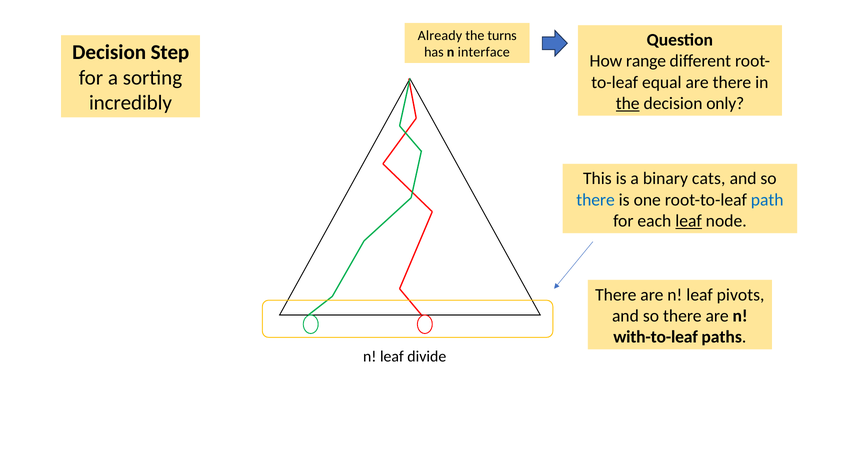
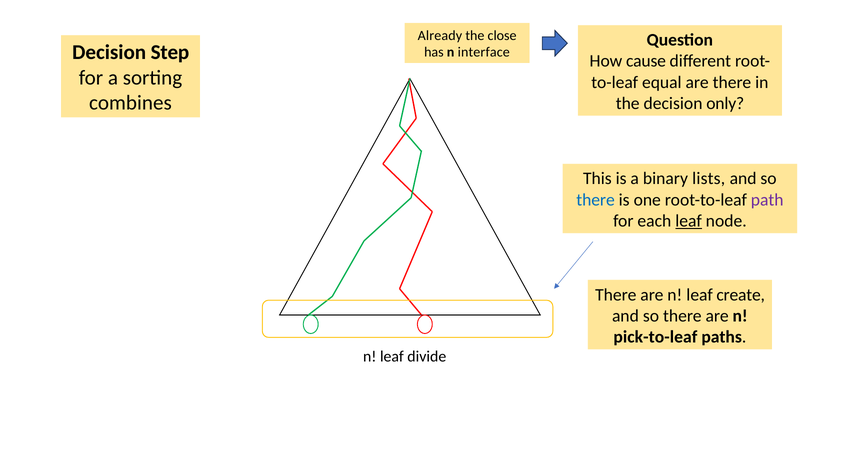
turns: turns -> close
range: range -> cause
incredibly: incredibly -> combines
the at (628, 103) underline: present -> none
cats: cats -> lists
path colour: blue -> purple
pivots: pivots -> create
with-to-leaf: with-to-leaf -> pick-to-leaf
